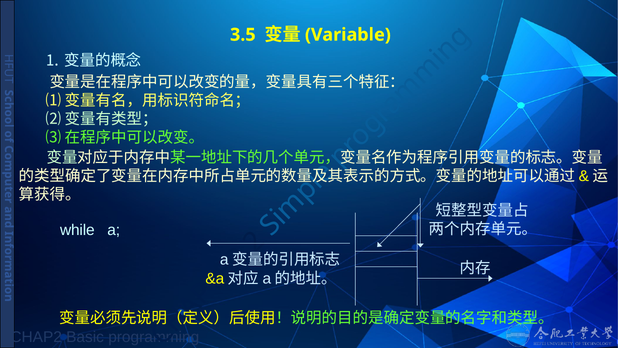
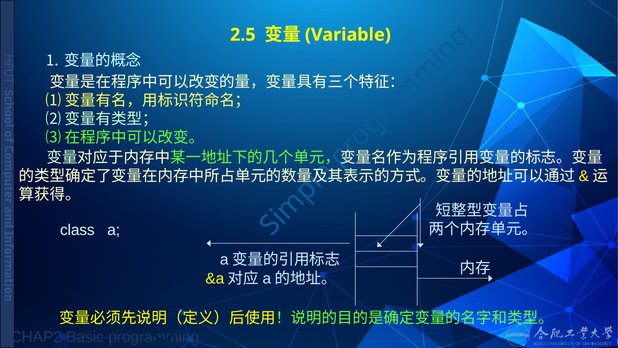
3.5: 3.5 -> 2.5
while: while -> class
